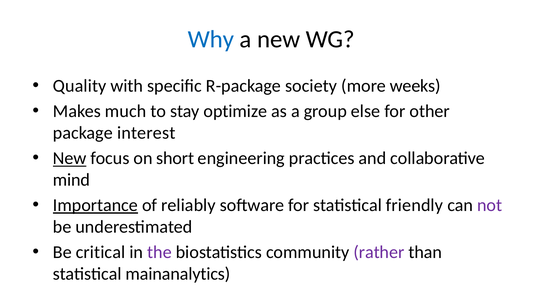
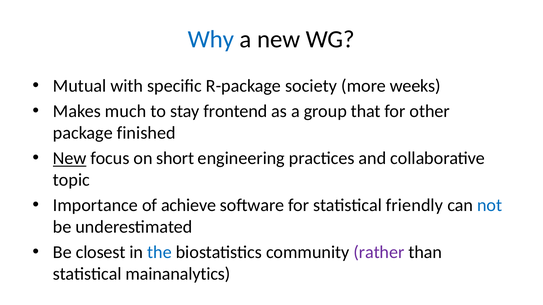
Quality: Quality -> Mutual
optimize: optimize -> frontend
else: else -> that
interest: interest -> finished
mind: mind -> topic
Importance underline: present -> none
reliably: reliably -> achieve
not colour: purple -> blue
critical: critical -> closest
the colour: purple -> blue
